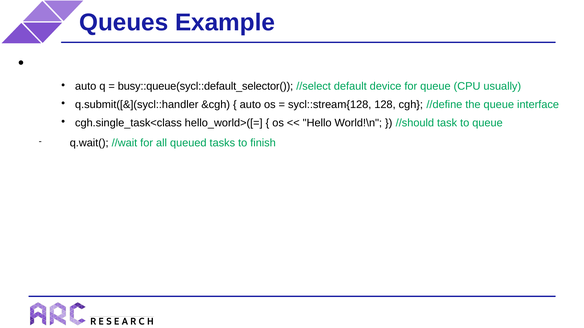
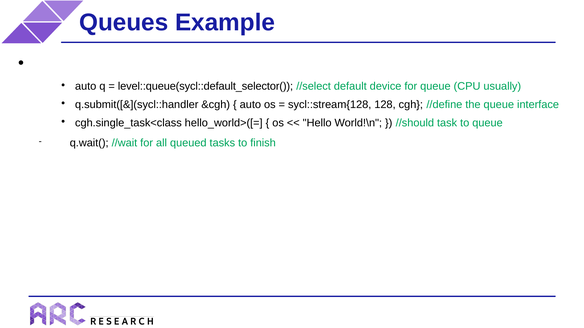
busy::queue(sycl::default_selector(: busy::queue(sycl::default_selector( -> level::queue(sycl::default_selector(
